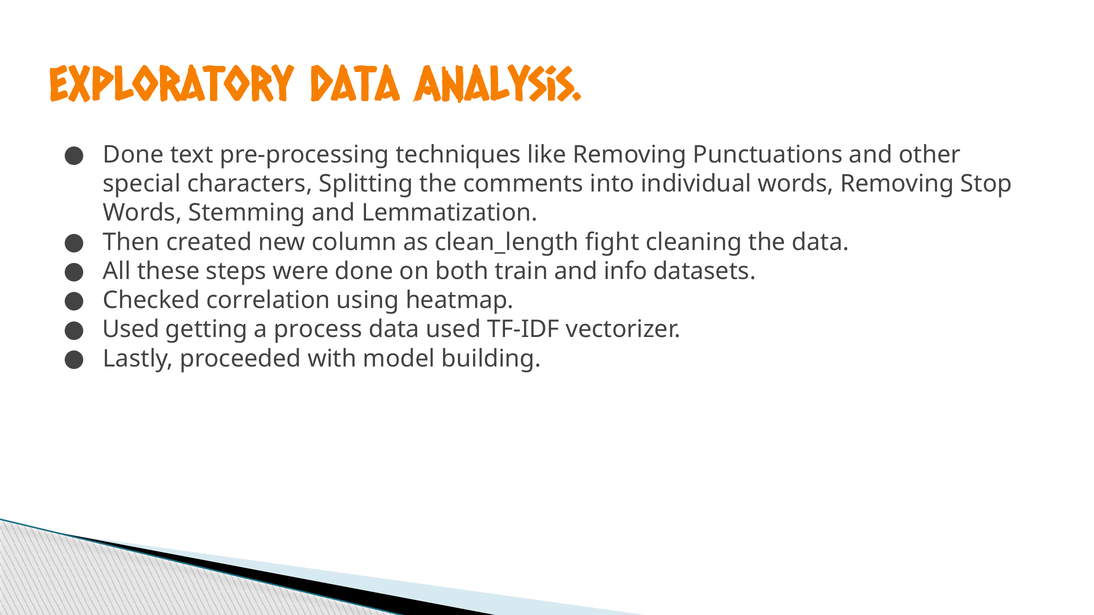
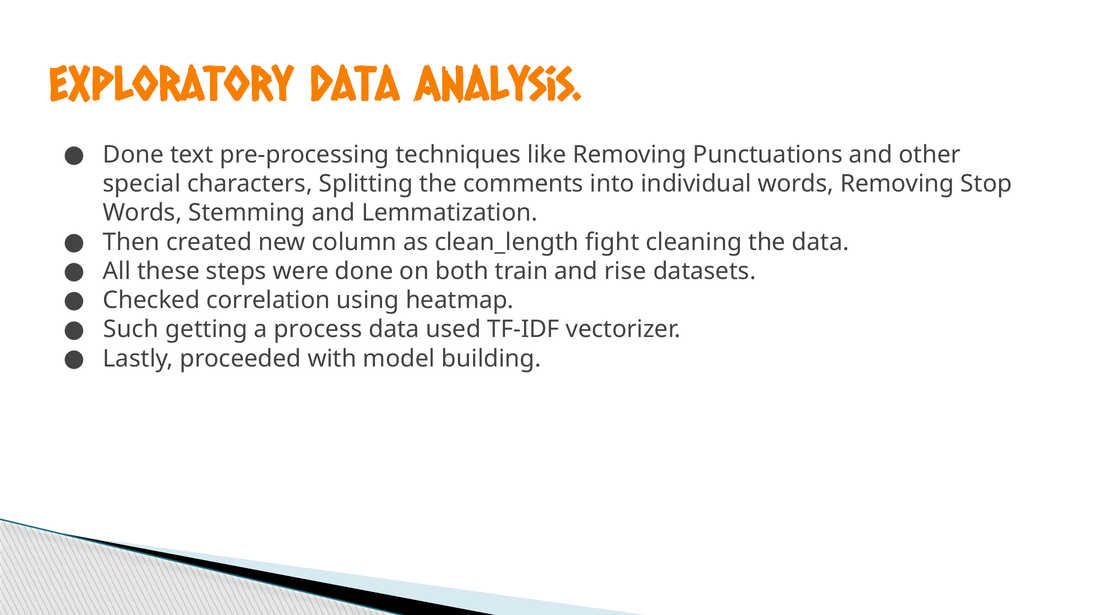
info: info -> rise
Used at (131, 330): Used -> Such
